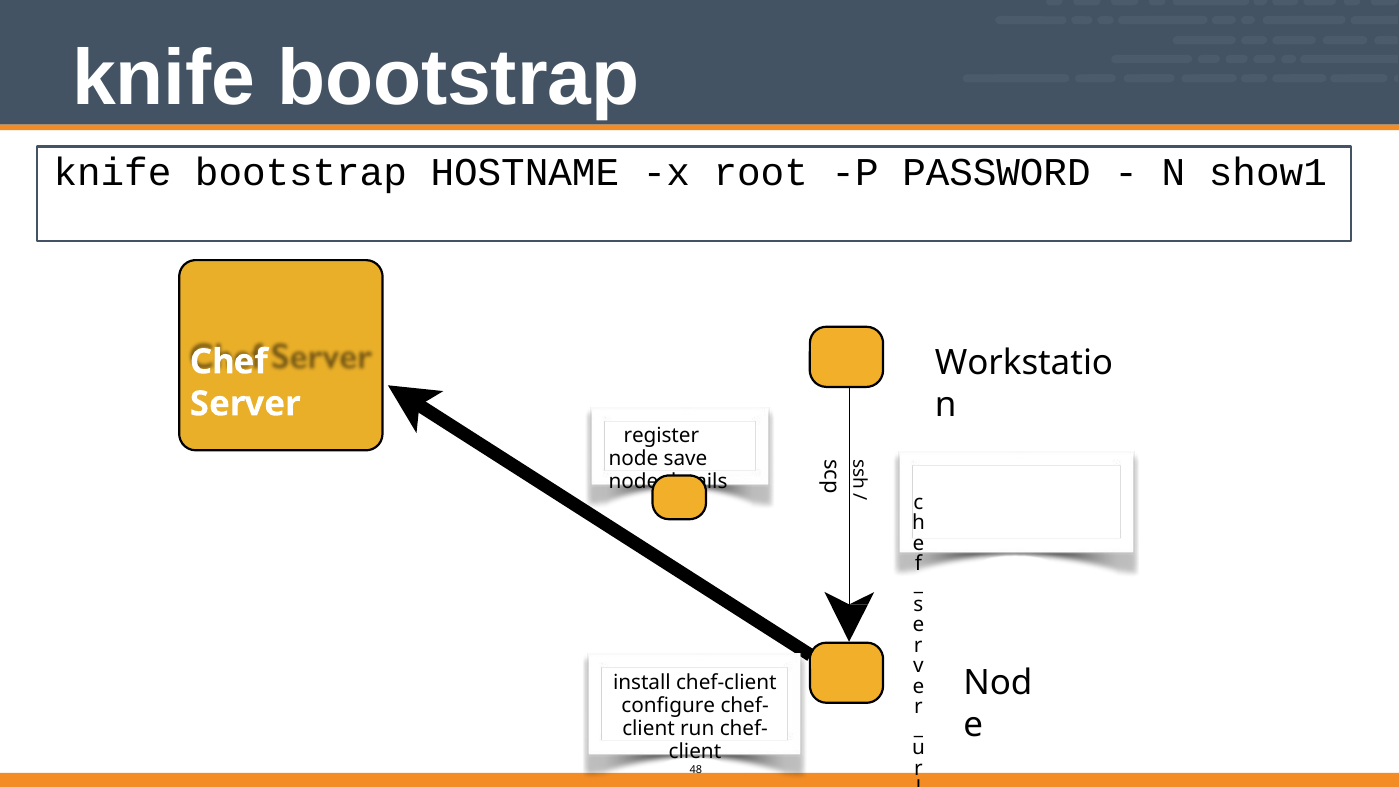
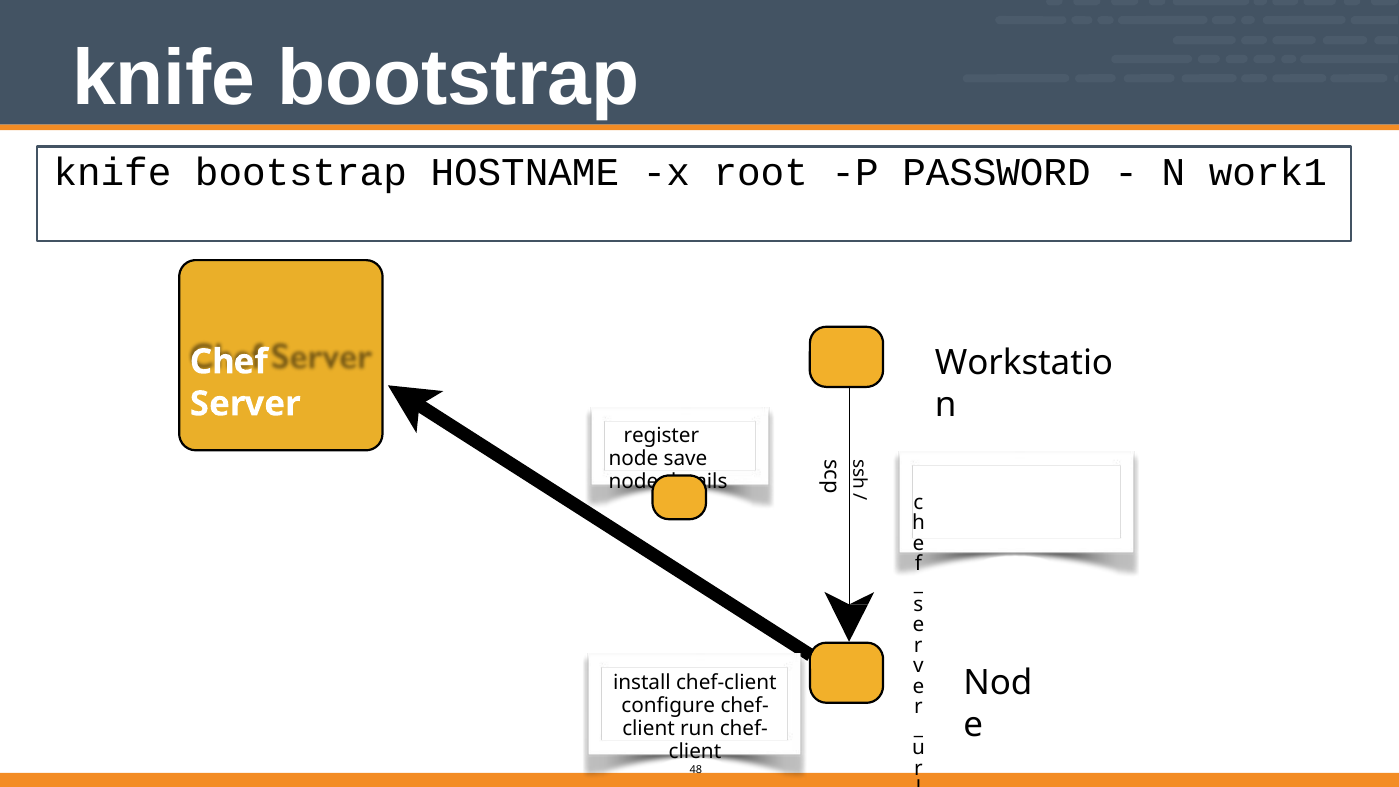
show1: show1 -> work1
